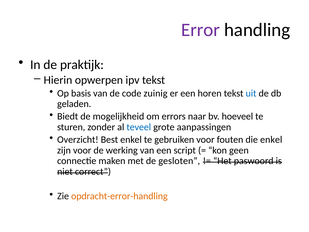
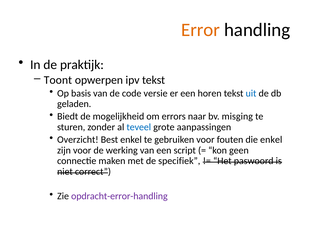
Error colour: purple -> orange
Hierin: Hierin -> Toont
zuinig: zuinig -> versie
hoeveel: hoeveel -> misging
gesloten: gesloten -> specifiek
opdracht-error-handling colour: orange -> purple
